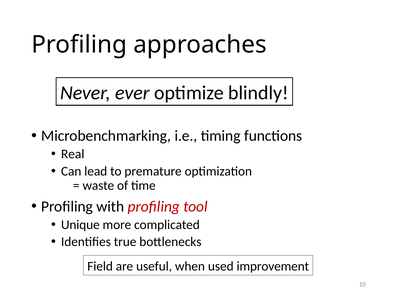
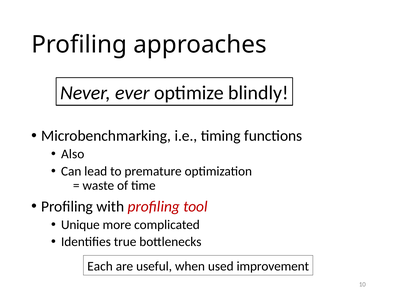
Real: Real -> Also
Field: Field -> Each
